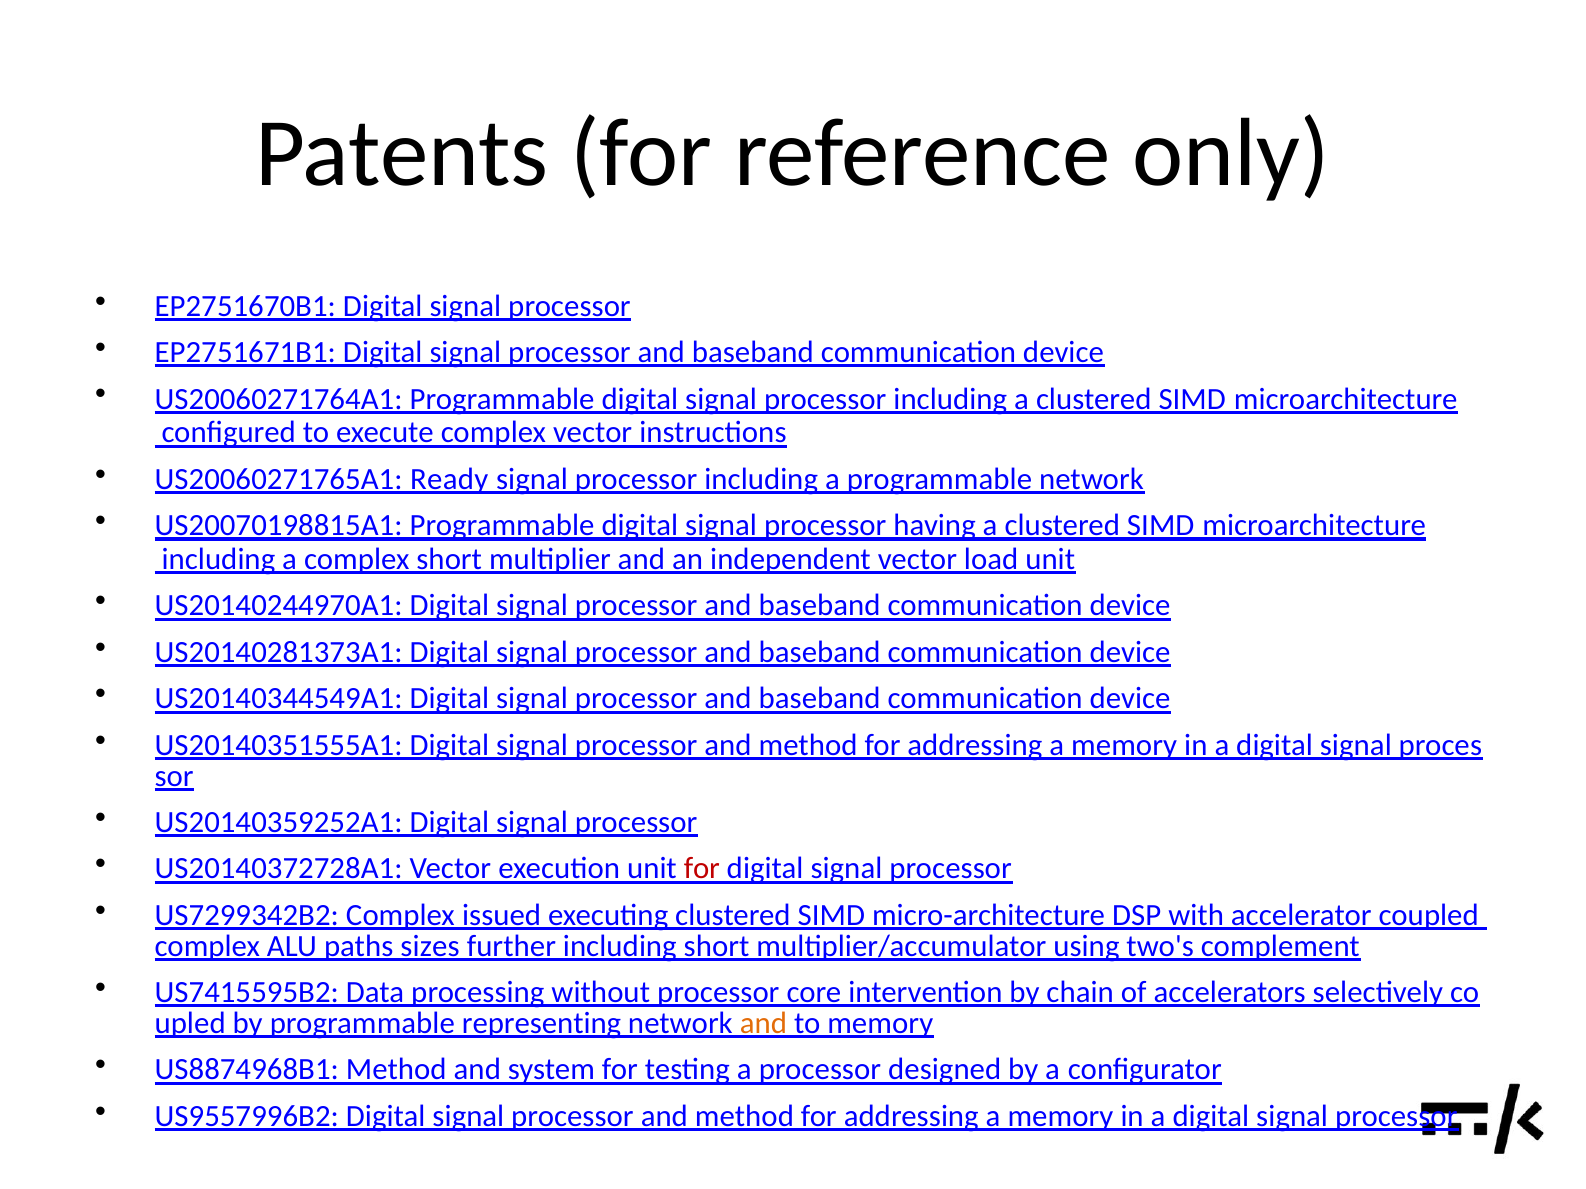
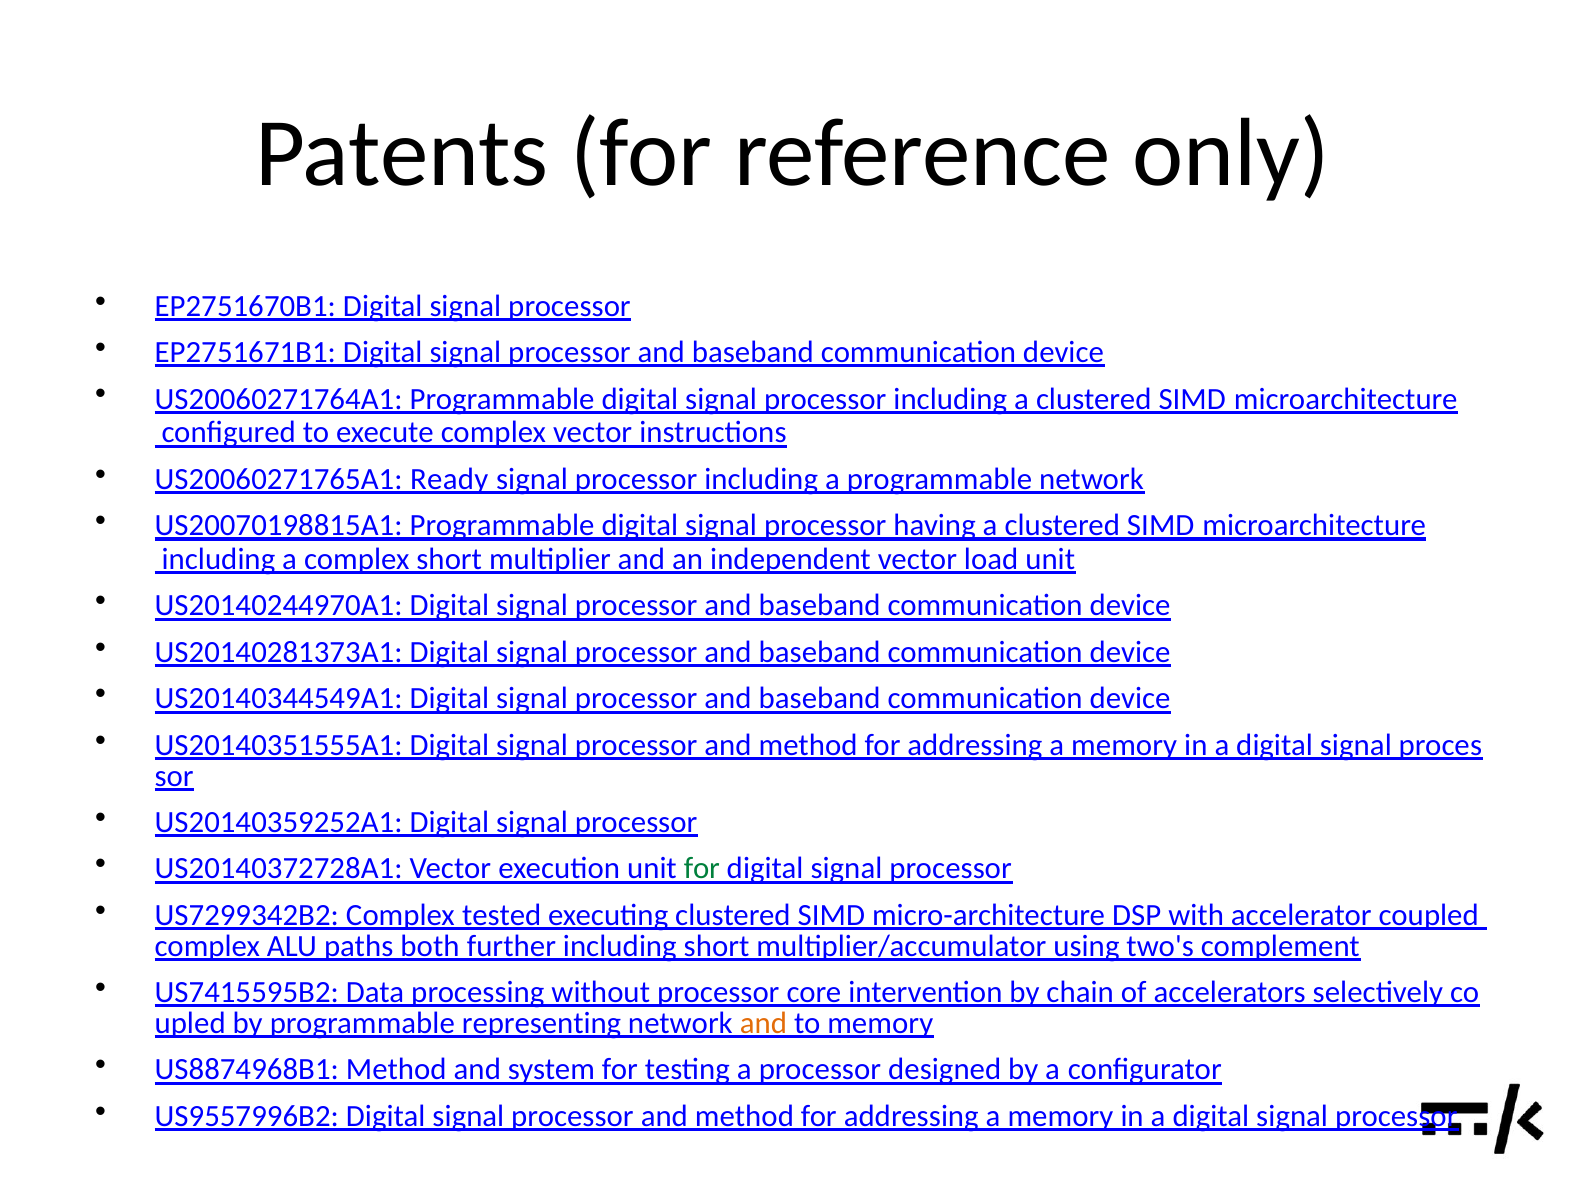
for at (702, 869) colour: red -> green
issued: issued -> tested
sizes: sizes -> both
